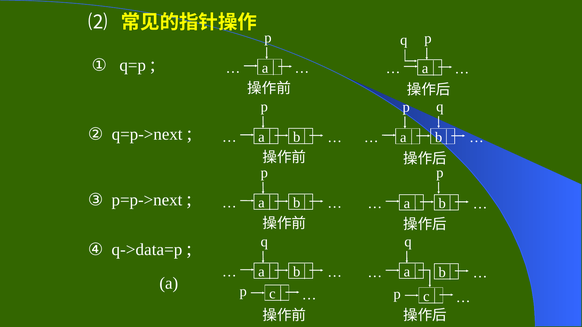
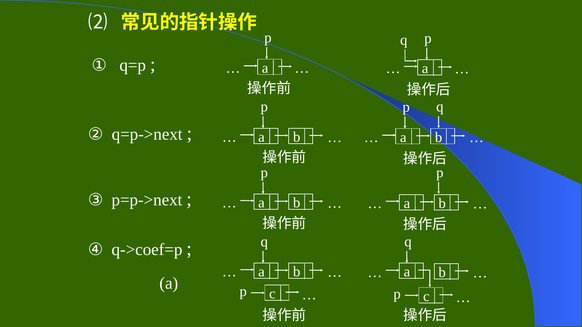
q->data=p: q->data=p -> q->coef=p
